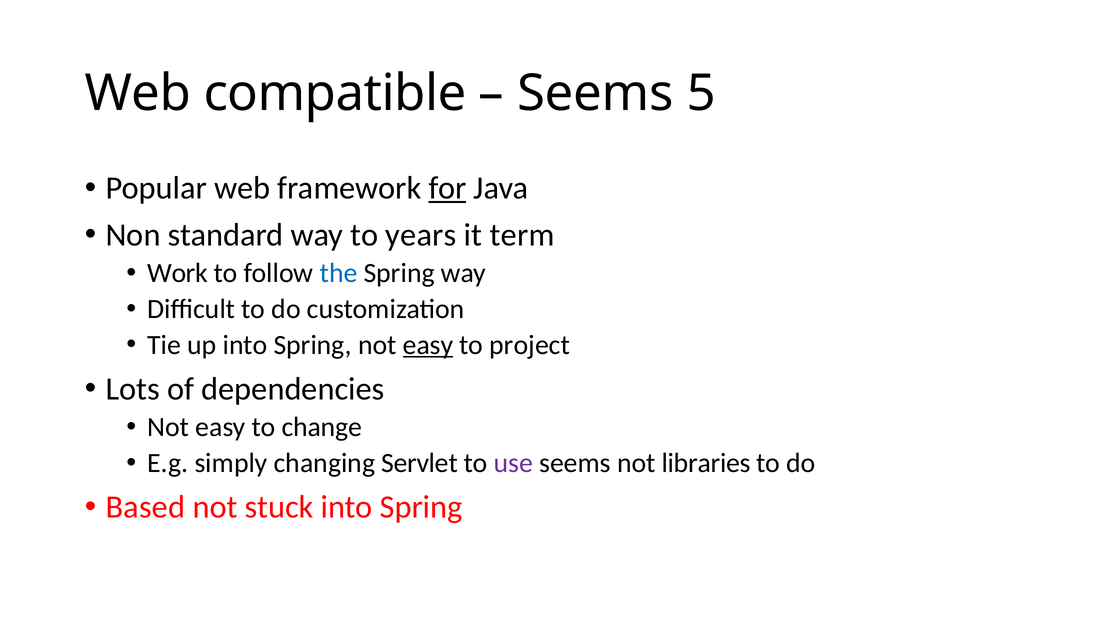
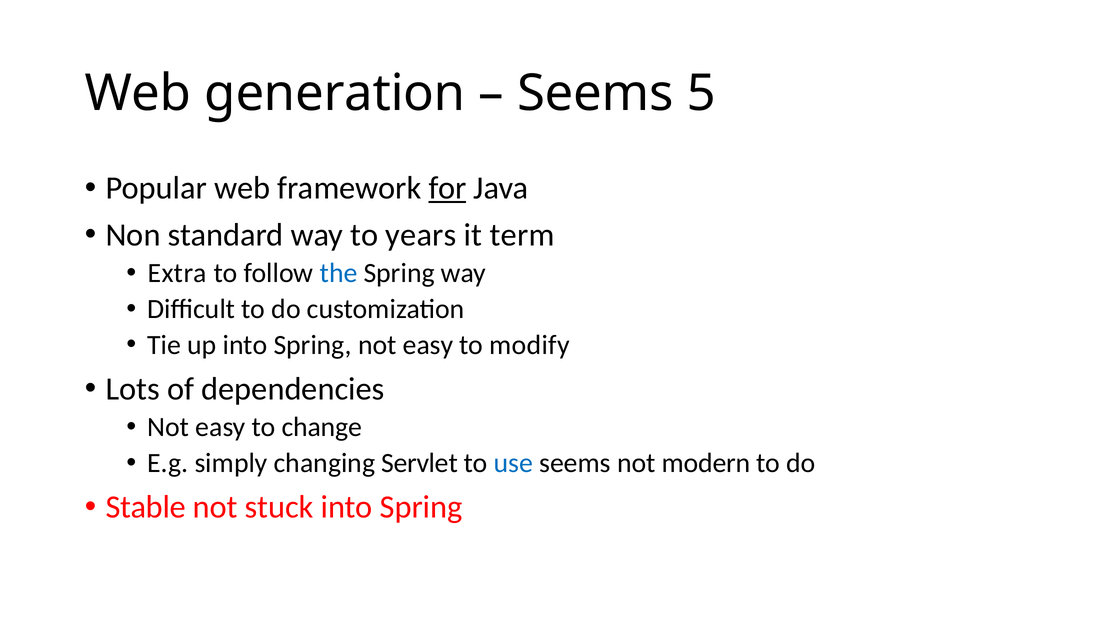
compatible: compatible -> generation
Work: Work -> Extra
easy at (428, 345) underline: present -> none
project: project -> modify
use colour: purple -> blue
libraries: libraries -> modern
Based: Based -> Stable
